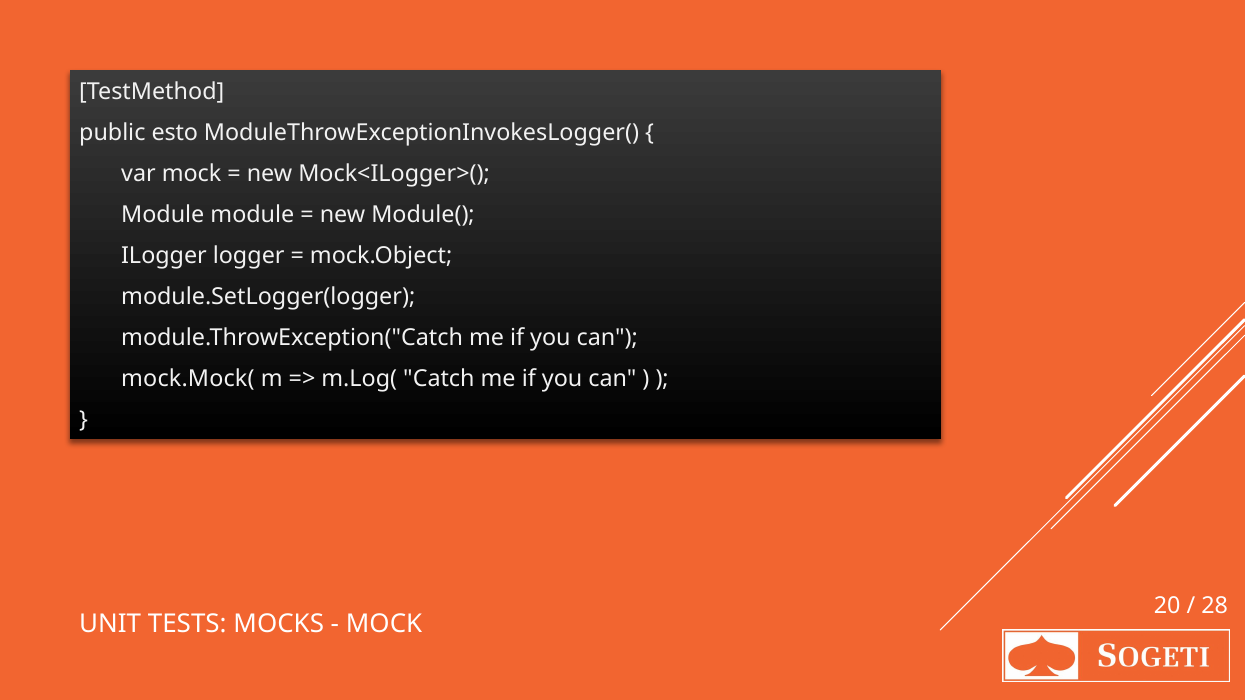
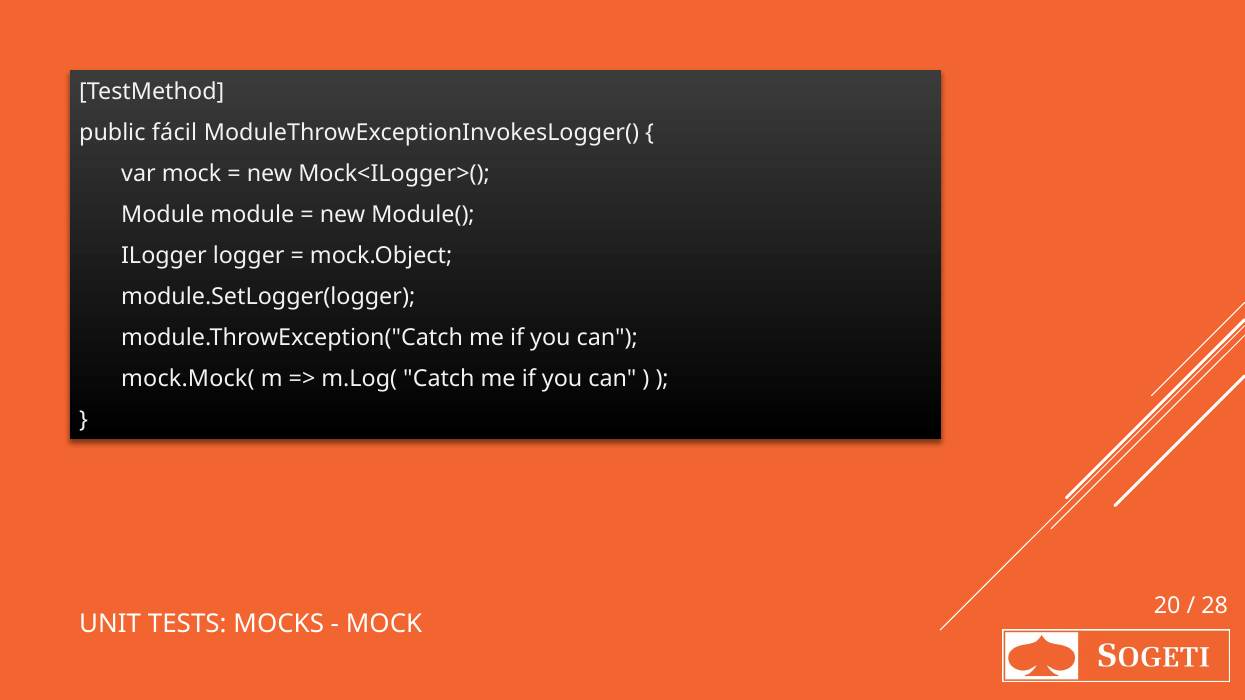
esto: esto -> fácil
